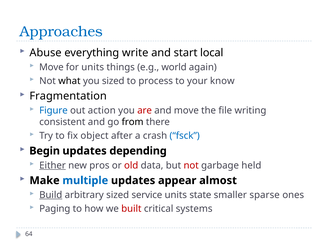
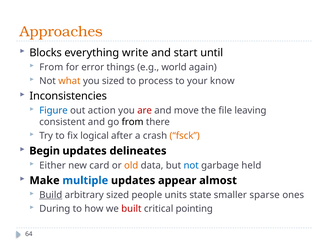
Approaches colour: blue -> orange
Abuse: Abuse -> Blocks
local: local -> until
Move at (51, 67): Move -> From
for units: units -> error
what colour: black -> orange
Fragmentation: Fragmentation -> Inconsistencies
writing: writing -> leaving
object: object -> logical
fsck colour: blue -> orange
depending: depending -> delineates
Either underline: present -> none
pros: pros -> card
old colour: red -> orange
not at (191, 165) colour: red -> blue
service: service -> people
Paging: Paging -> During
systems: systems -> pointing
